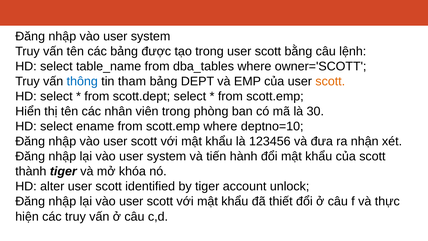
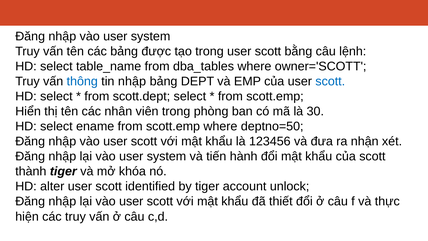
tin tham: tham -> nhập
scott at (330, 81) colour: orange -> blue
deptno=10: deptno=10 -> deptno=50
